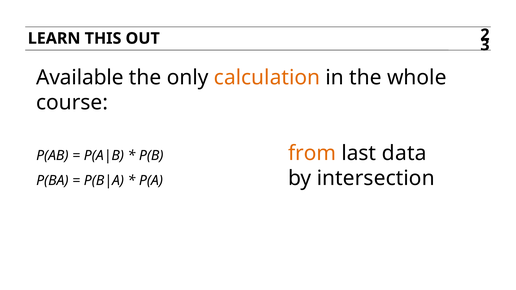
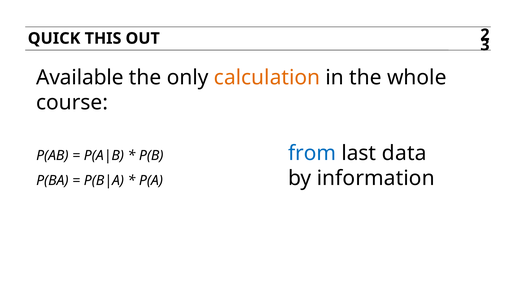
LEARN: LEARN -> QUICK
from colour: orange -> blue
intersection: intersection -> information
